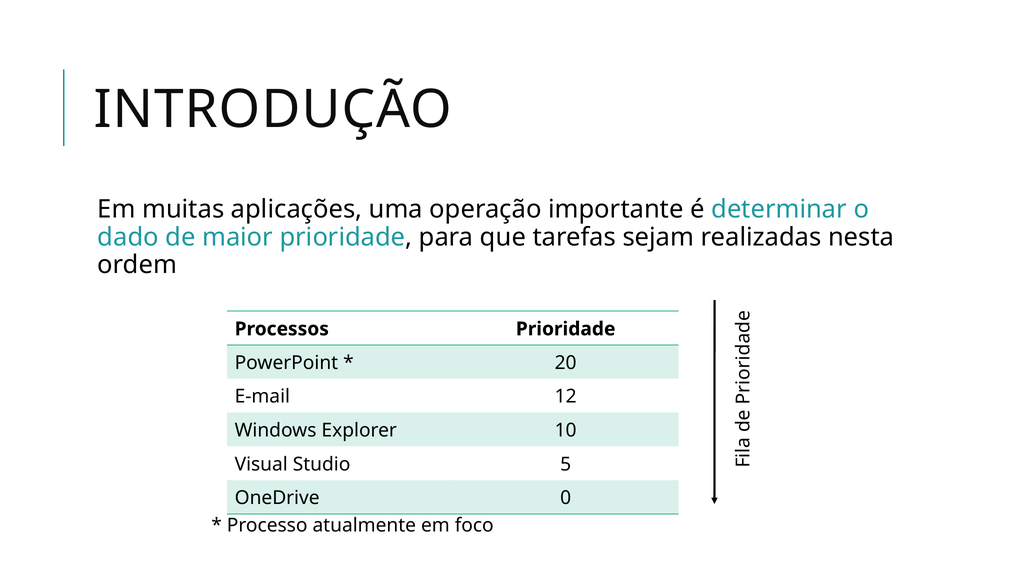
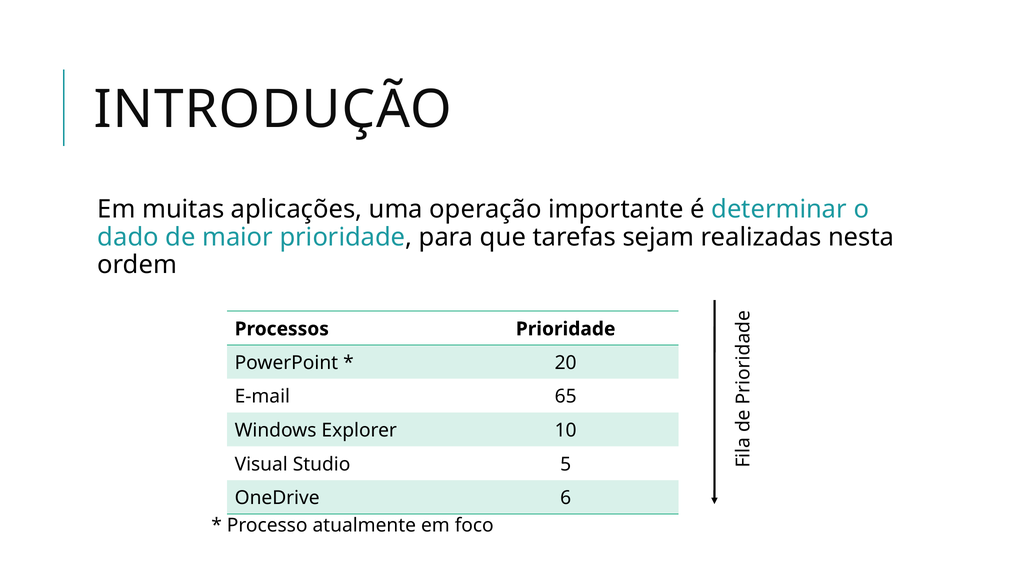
12: 12 -> 65
0: 0 -> 6
